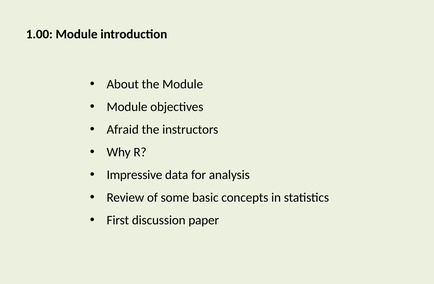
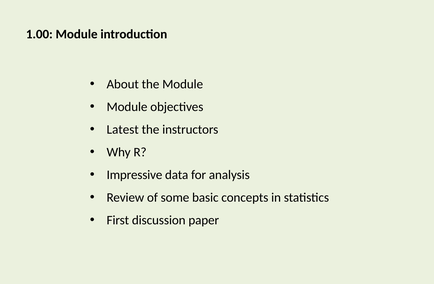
Afraid: Afraid -> Latest
